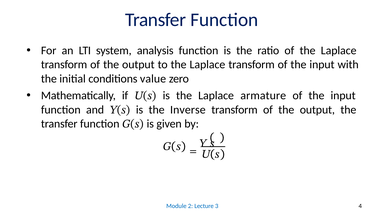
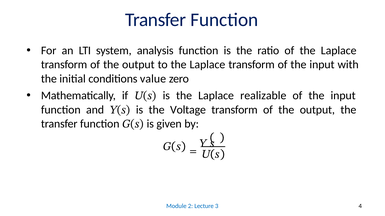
armature: armature -> realizable
Inverse: Inverse -> Voltage
